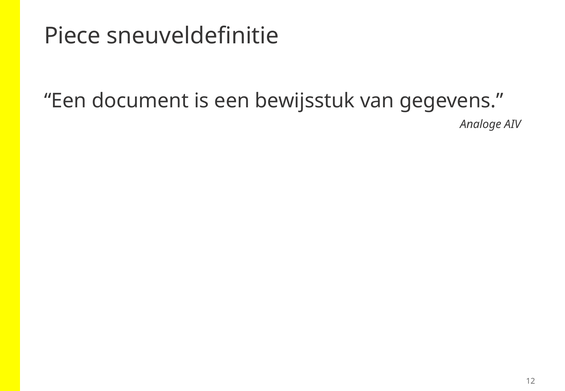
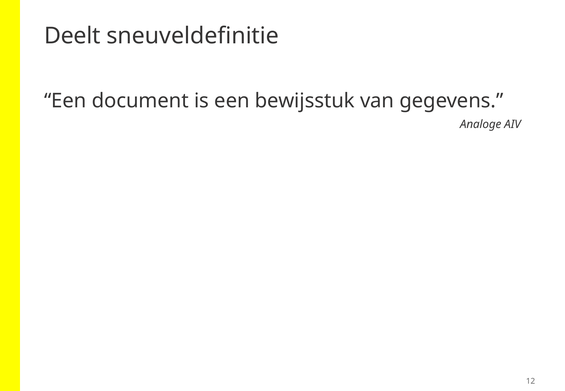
Piece: Piece -> Deelt
